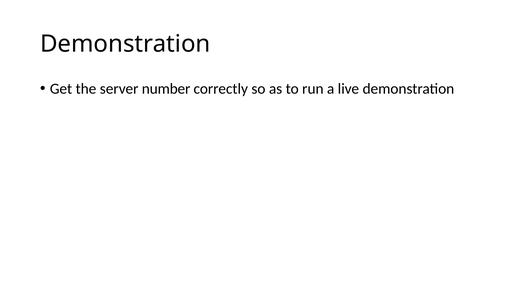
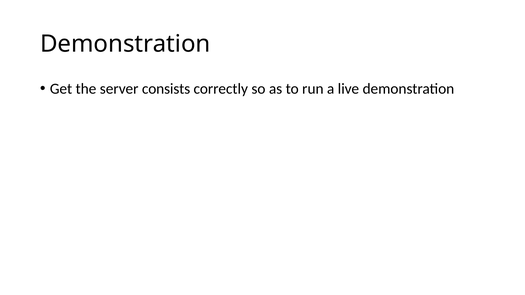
number: number -> consists
